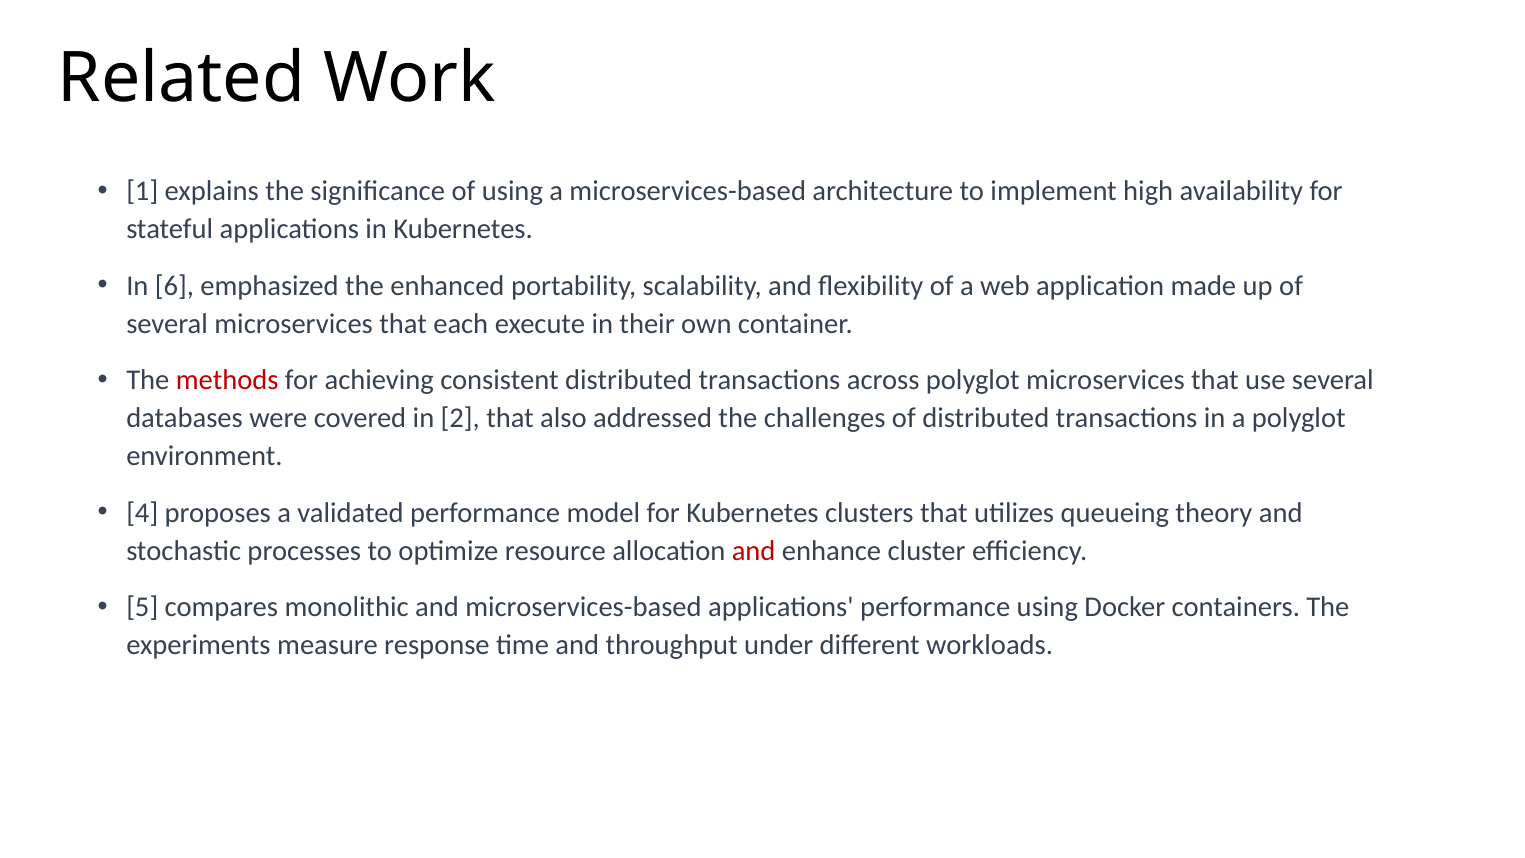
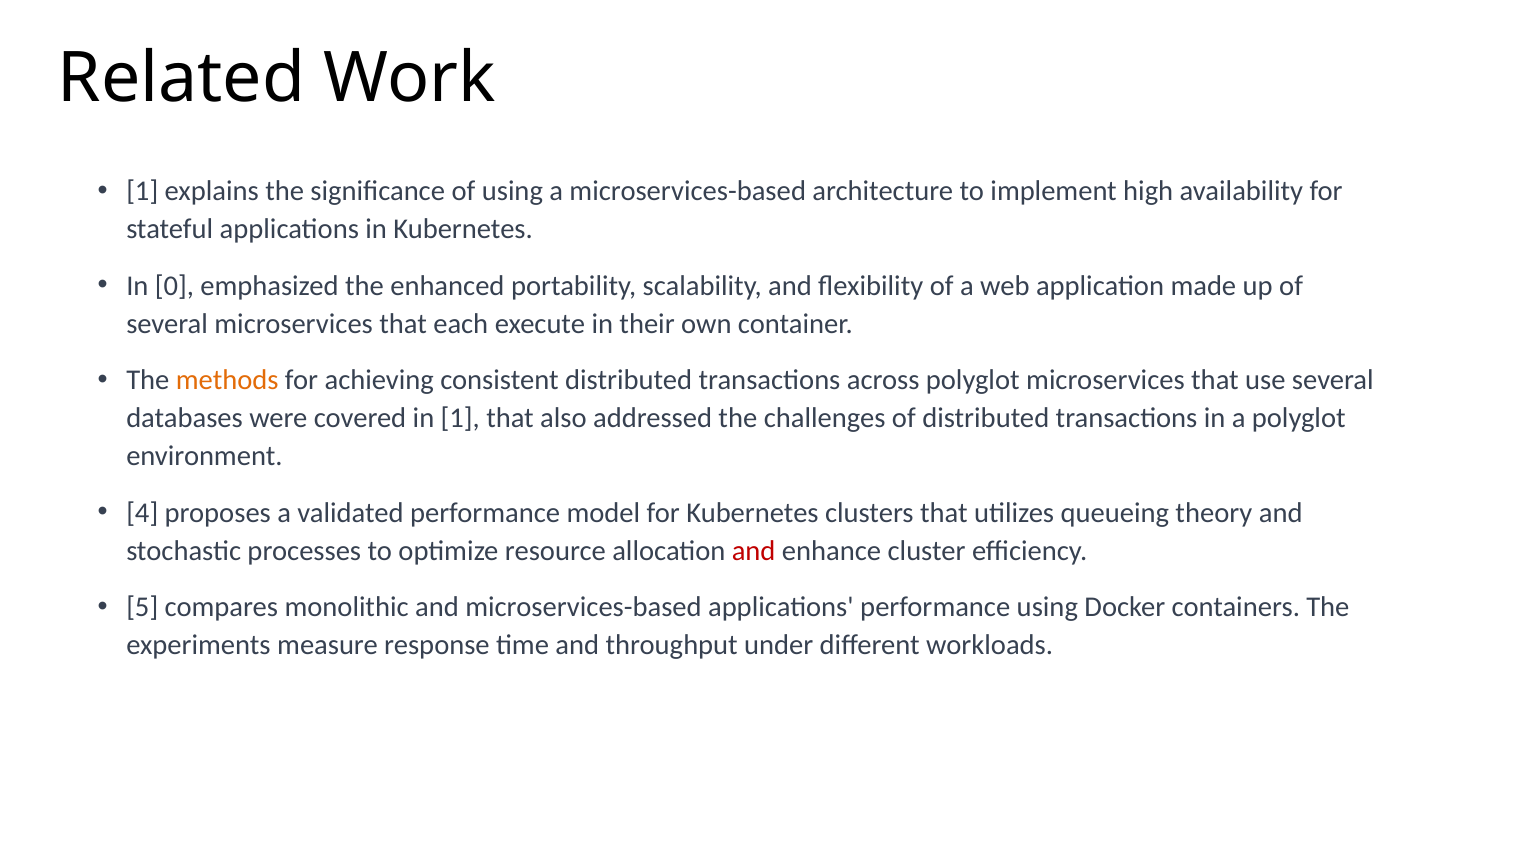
6: 6 -> 0
methods colour: red -> orange
in 2: 2 -> 1
